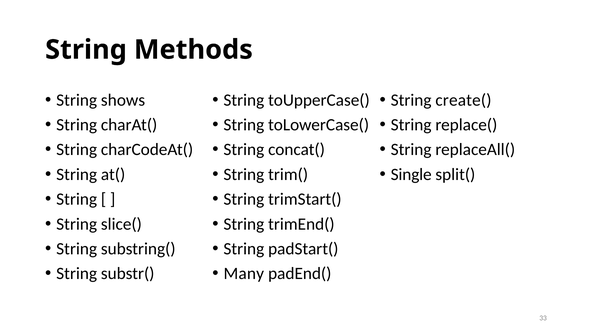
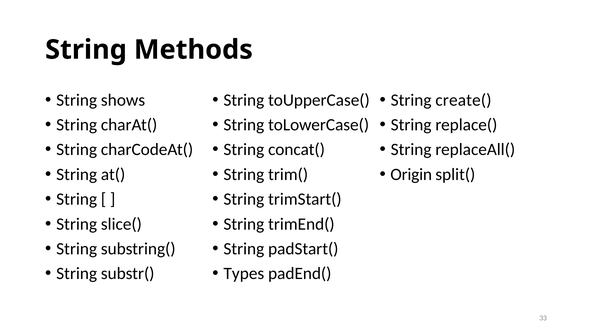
Single: Single -> Origin
Many: Many -> Types
